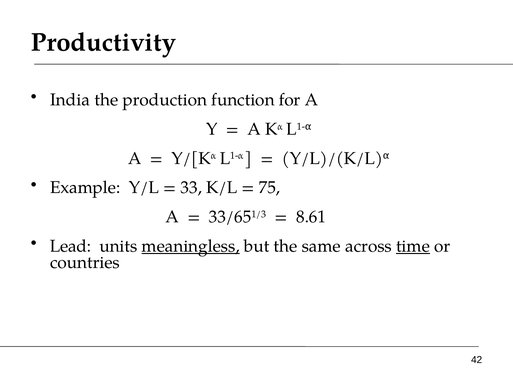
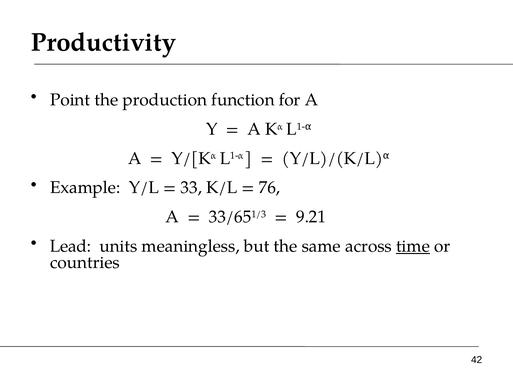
India: India -> Point
75: 75 -> 76
8.61: 8.61 -> 9.21
meaningless underline: present -> none
